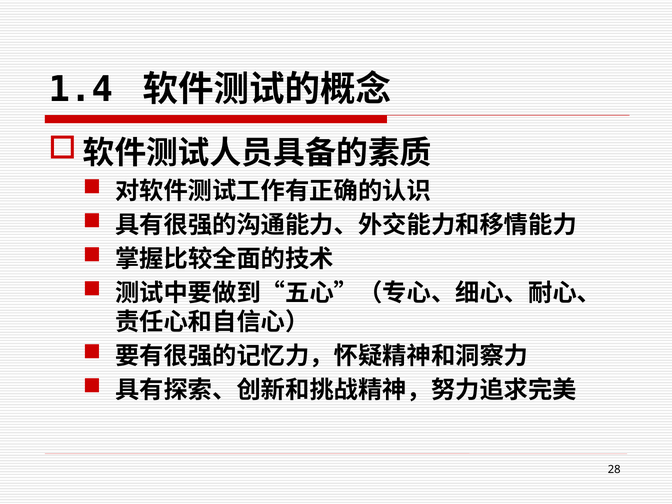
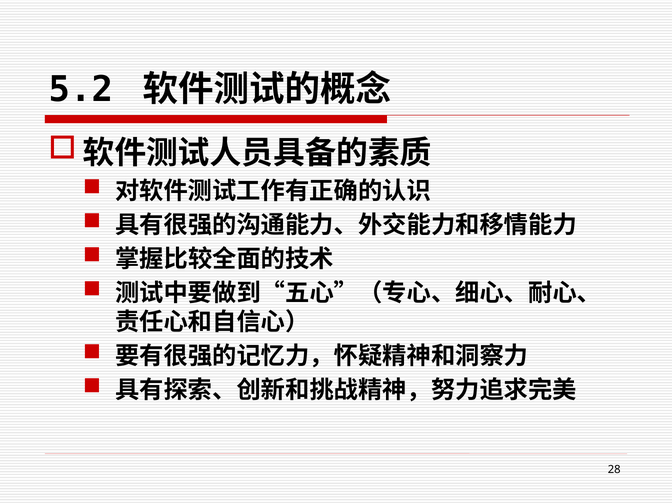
1.4: 1.4 -> 5.2
